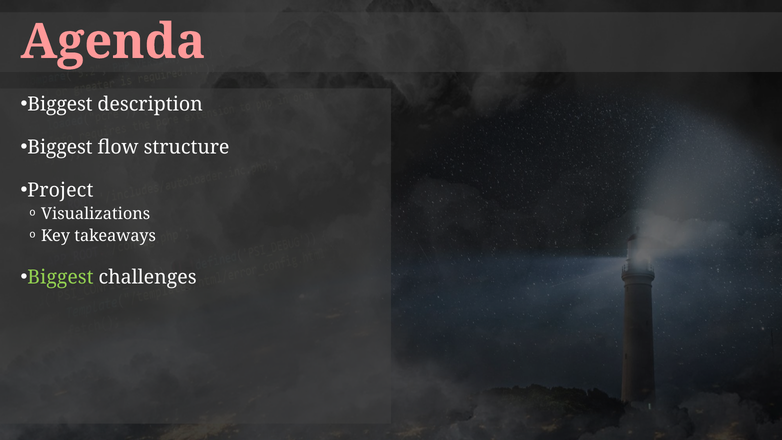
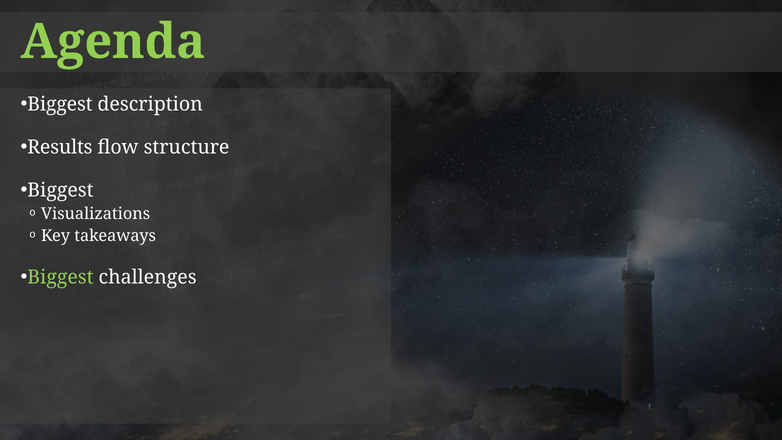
Agenda colour: pink -> light green
Biggest at (60, 147): Biggest -> Results
Project at (60, 190): Project -> Biggest
